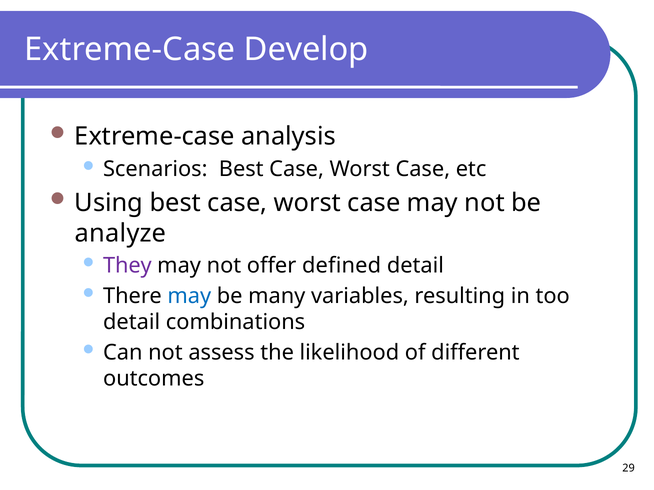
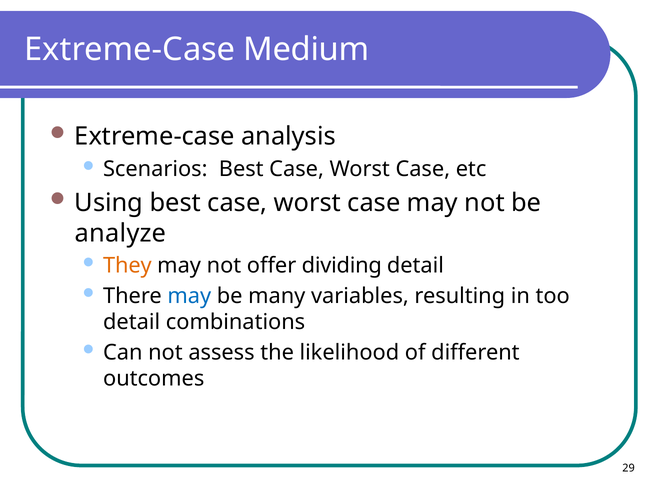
Develop: Develop -> Medium
They colour: purple -> orange
defined: defined -> dividing
